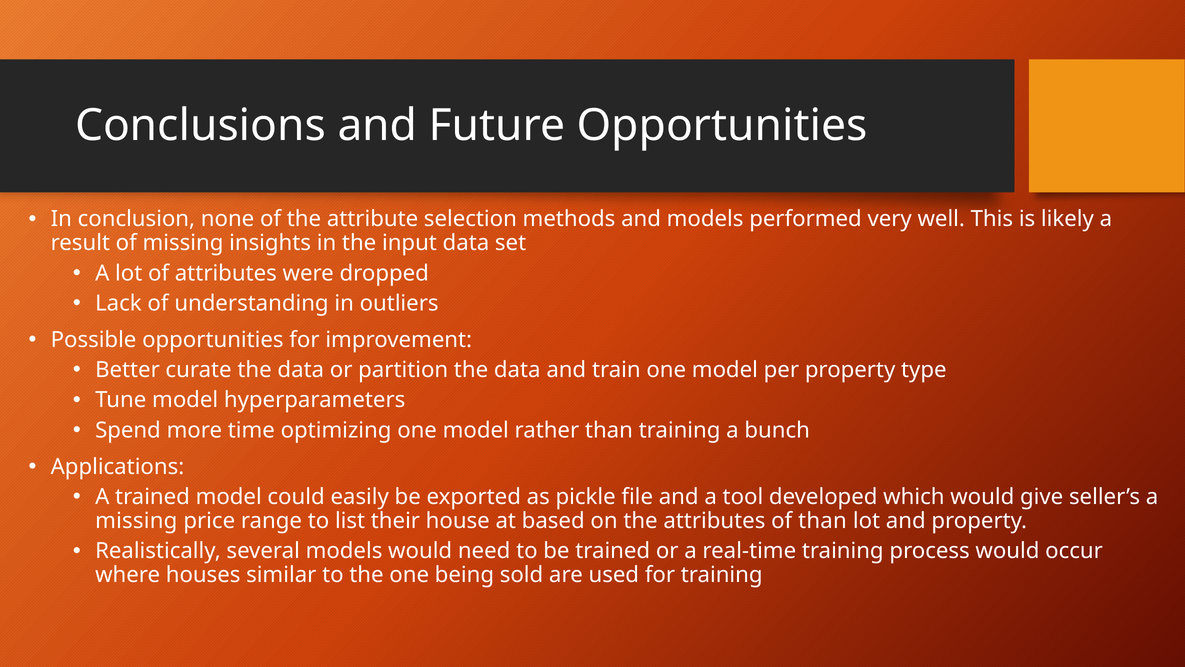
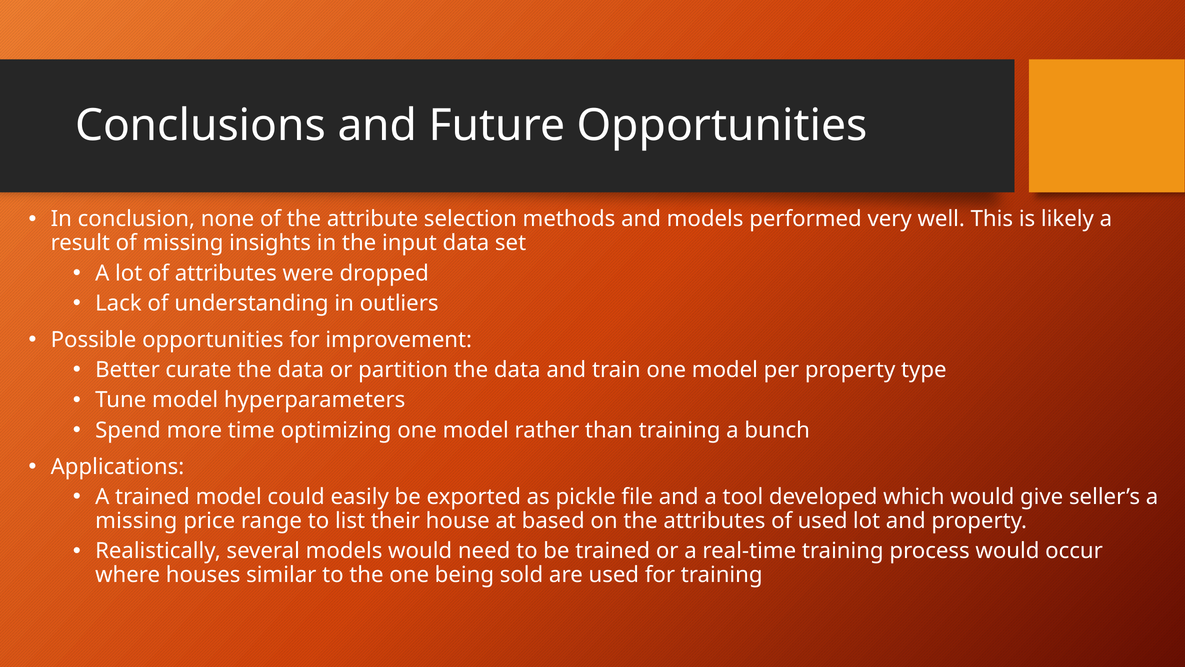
of than: than -> used
